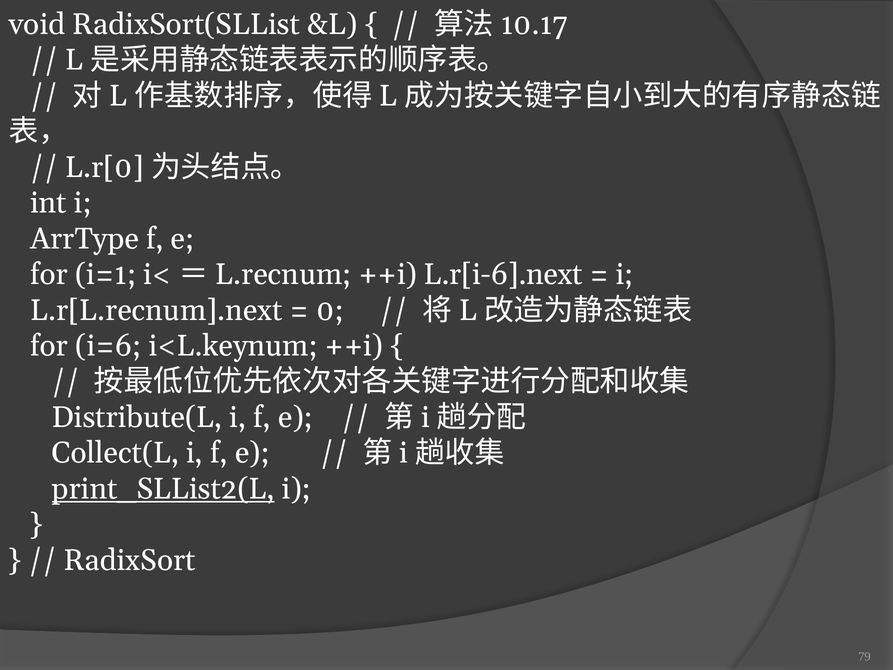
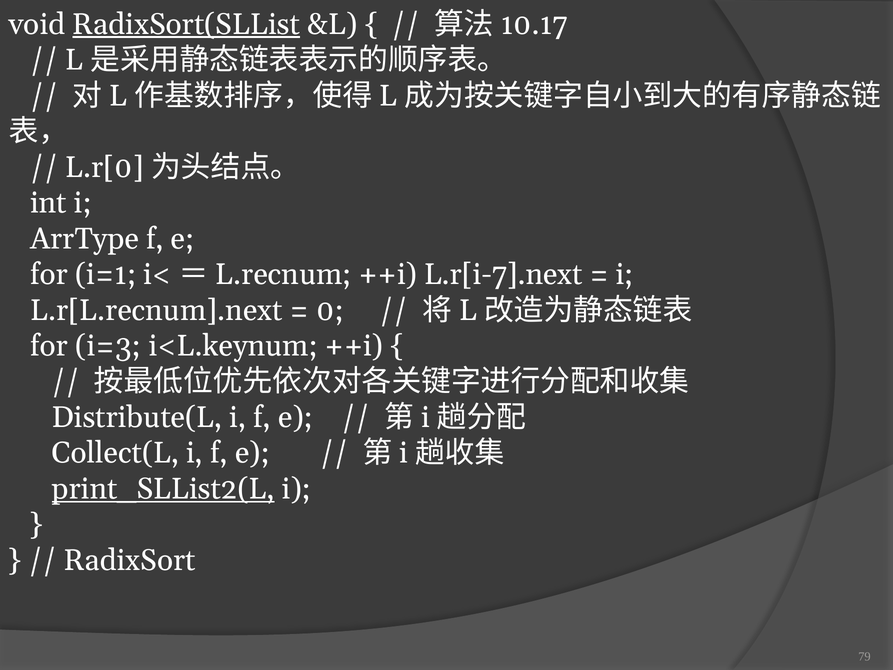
RadixSort(SLList underline: none -> present
L.r[i-6].next: L.r[i-6].next -> L.r[i-7].next
i=6: i=6 -> i=3
